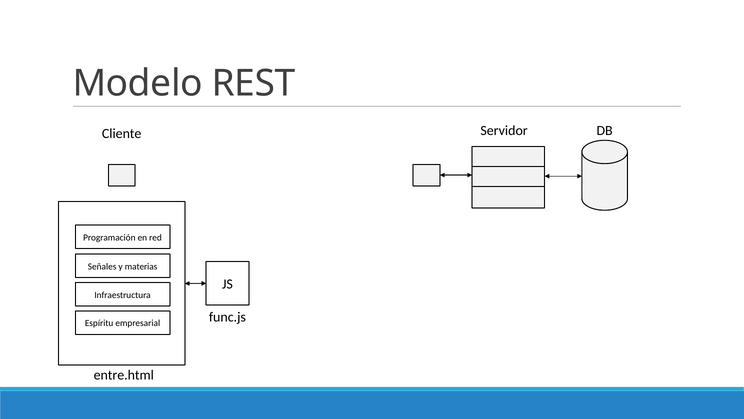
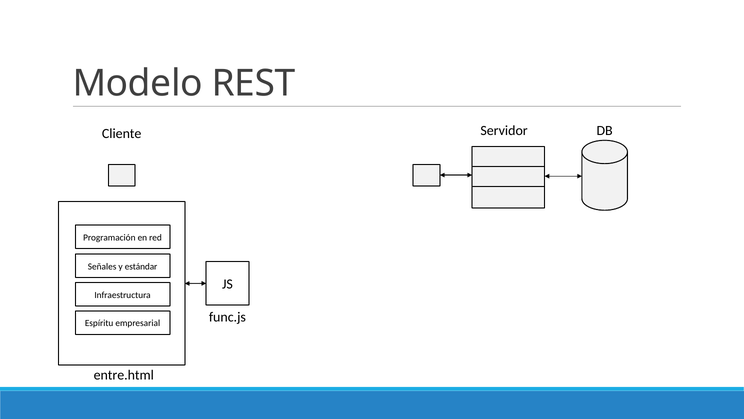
materias: materias -> estándar
